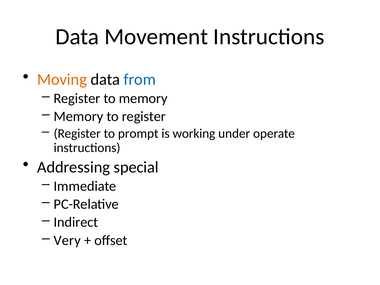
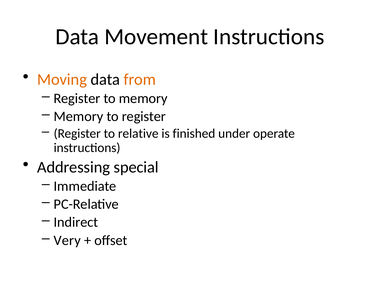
from colour: blue -> orange
prompt: prompt -> relative
working: working -> finished
